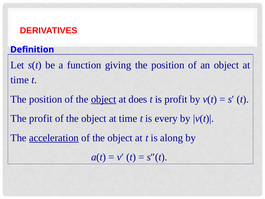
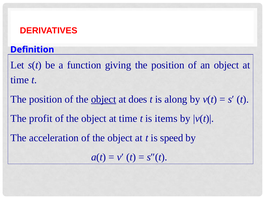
is profit: profit -> along
every: every -> items
acceleration underline: present -> none
along: along -> speed
